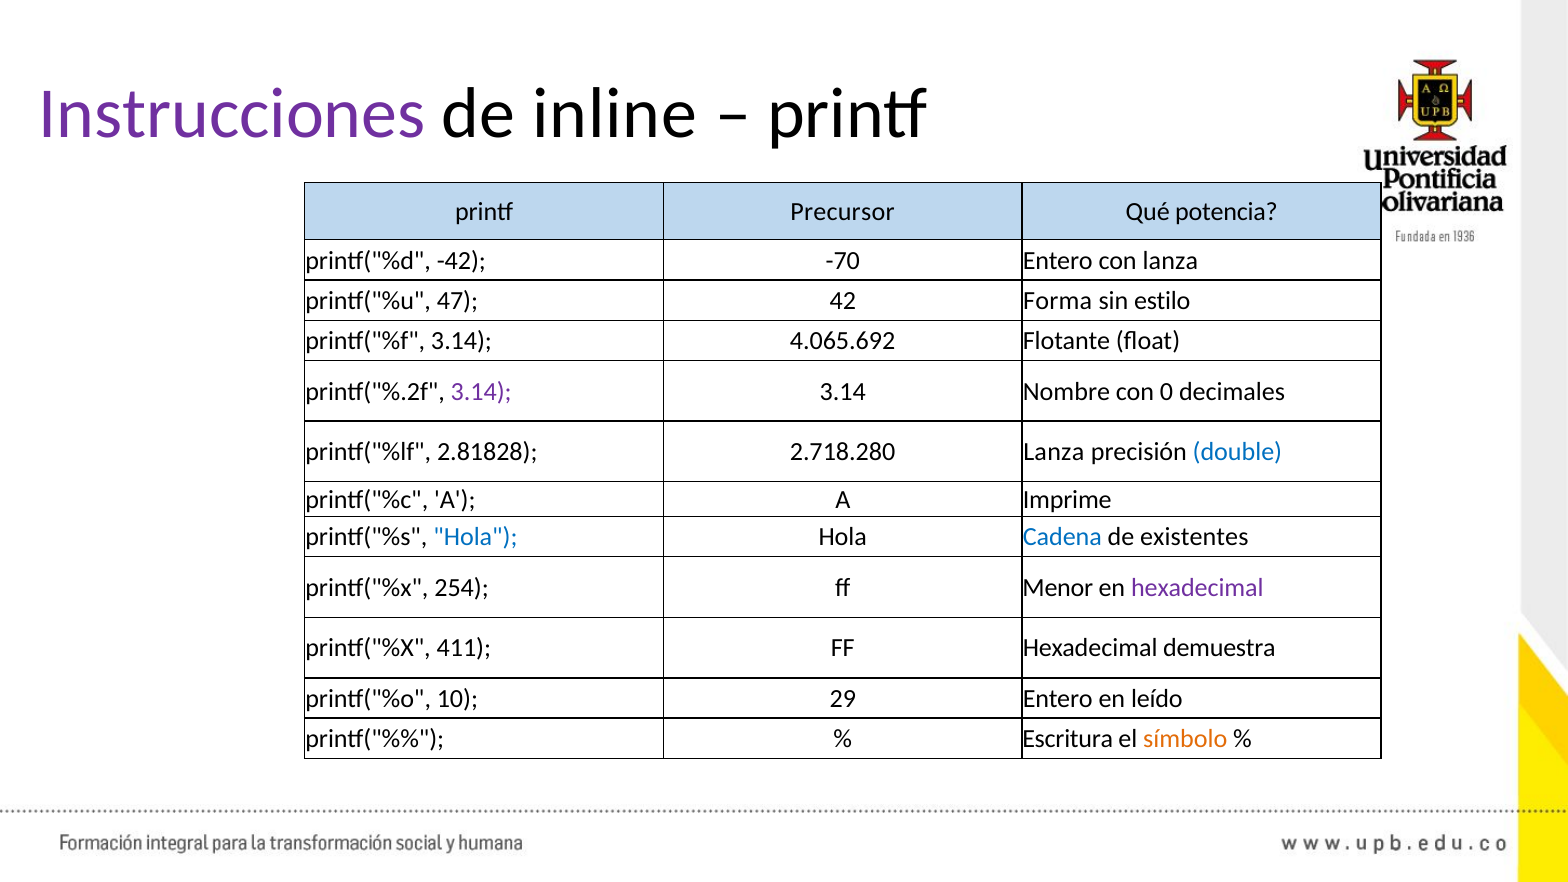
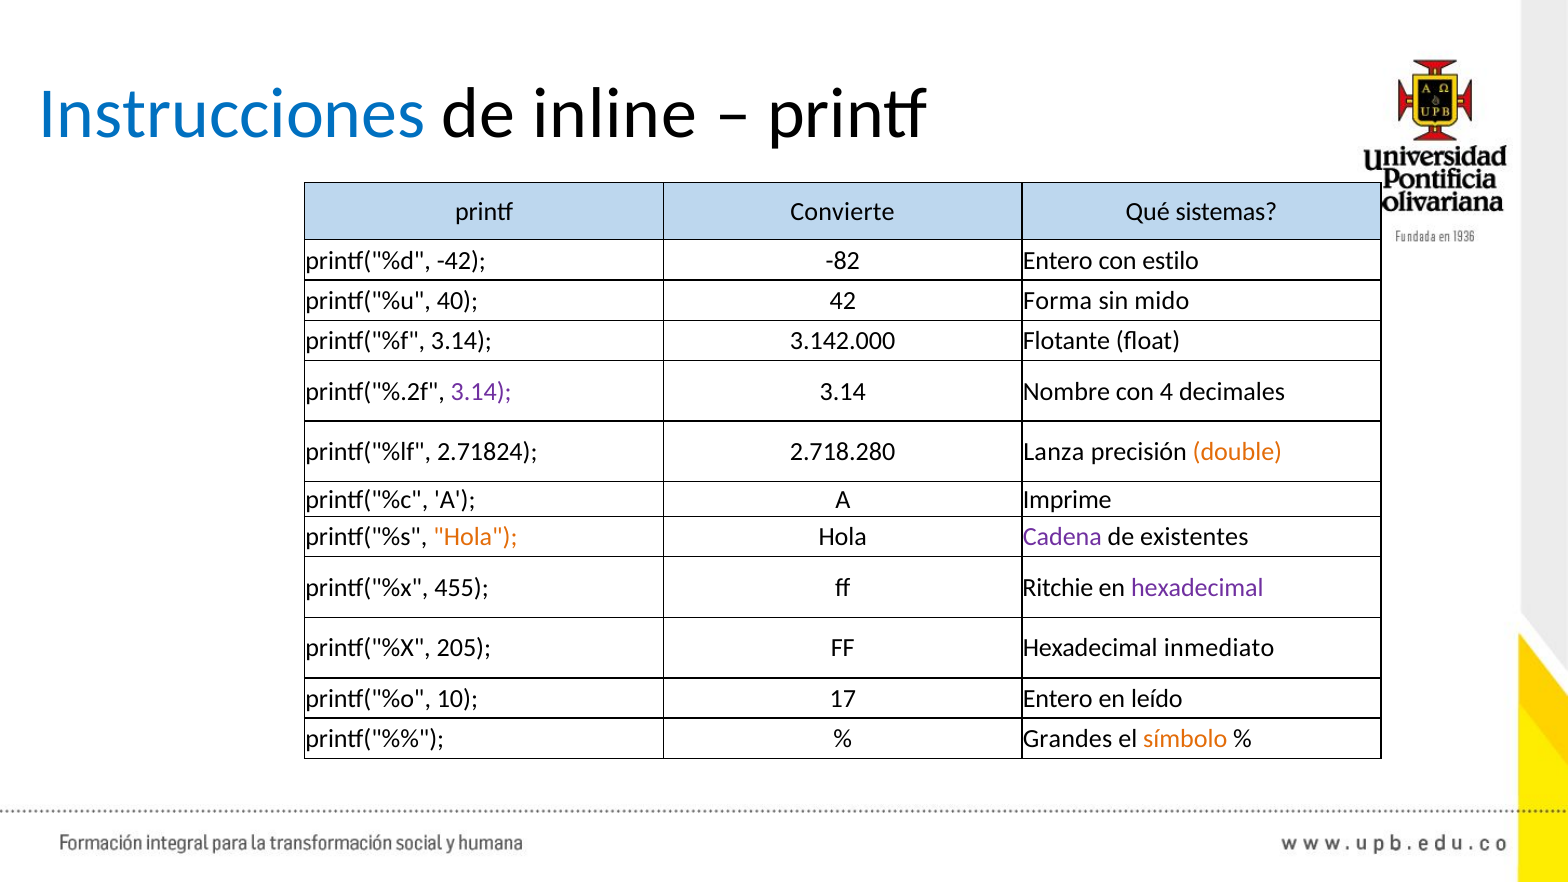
Instrucciones colour: purple -> blue
Precursor: Precursor -> Convierte
potencia: potencia -> sistemas
-70: -70 -> -82
con lanza: lanza -> estilo
47: 47 -> 40
estilo: estilo -> mido
4.065.692: 4.065.692 -> 3.142.000
0: 0 -> 4
2.81828: 2.81828 -> 2.71824
double colour: blue -> orange
Hola at (475, 537) colour: blue -> orange
Cadena colour: blue -> purple
254: 254 -> 455
Menor: Menor -> Ritchie
411: 411 -> 205
demuestra: demuestra -> inmediato
29: 29 -> 17
Escritura: Escritura -> Grandes
